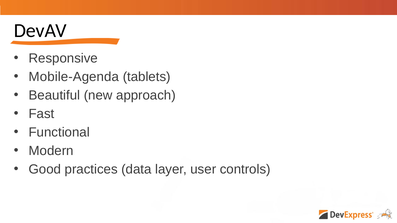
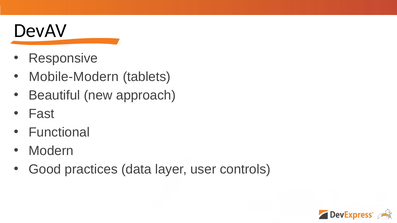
Mobile-Agenda: Mobile-Agenda -> Mobile-Modern
